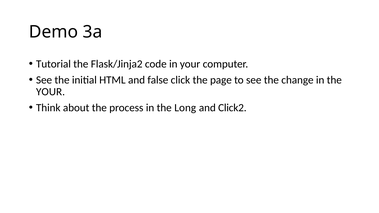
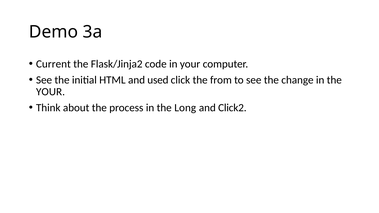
Tutorial: Tutorial -> Current
false: false -> used
page: page -> from
